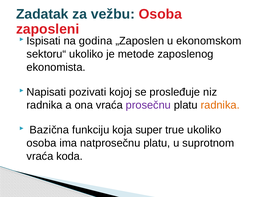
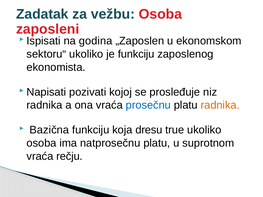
je metode: metode -> funkciju
prosečnu colour: purple -> blue
super: super -> dresu
koda: koda -> rečju
